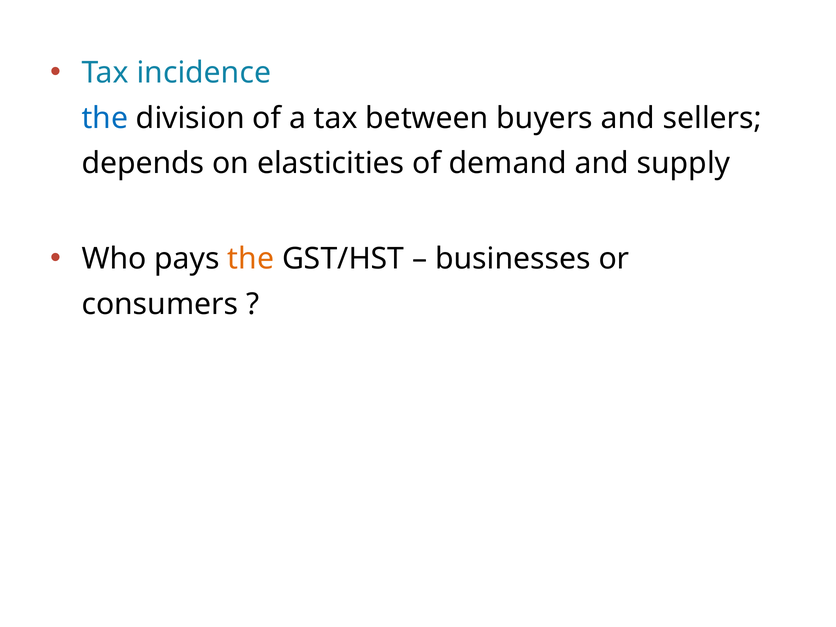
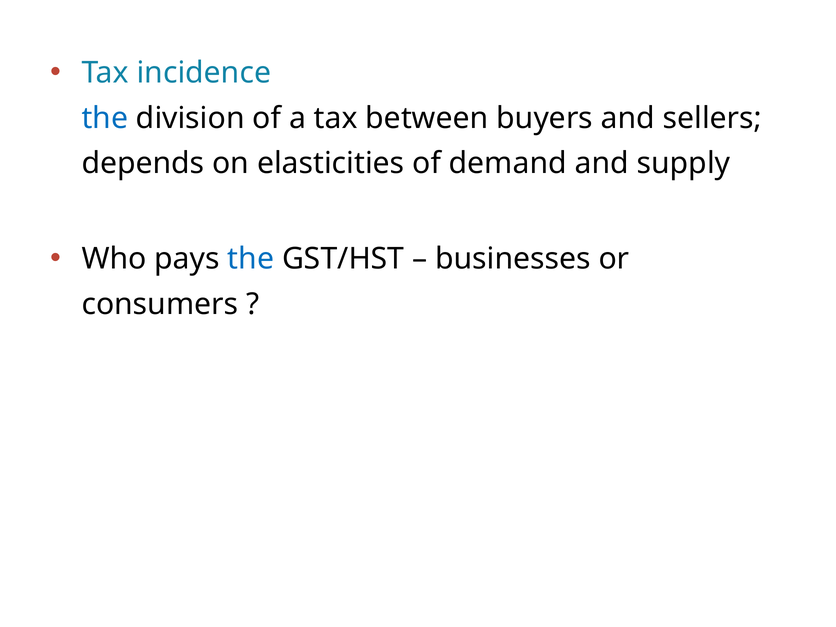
the at (251, 259) colour: orange -> blue
